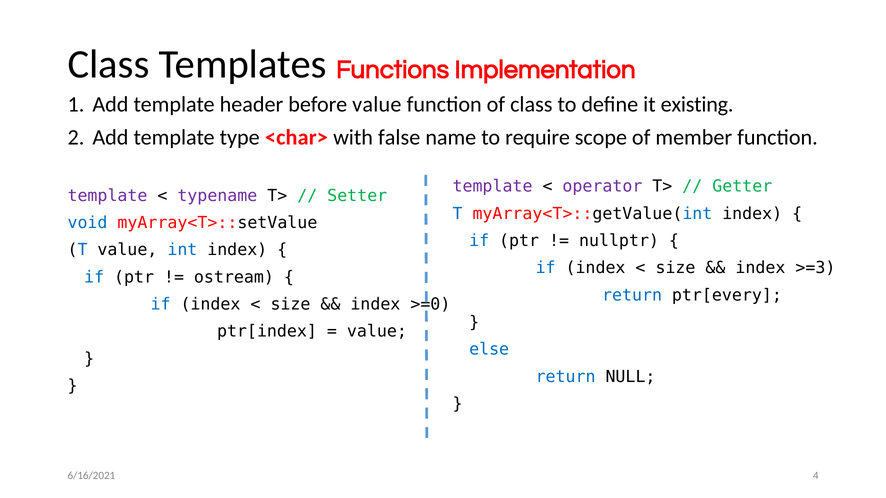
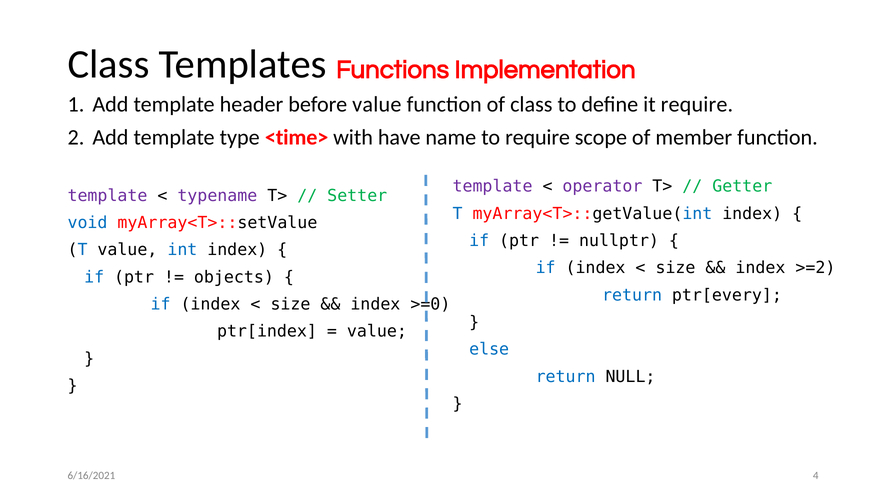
it existing: existing -> require
<char>: <char> -> <time>
false: false -> have
>=3: >=3 -> >=2
ostream: ostream -> objects
